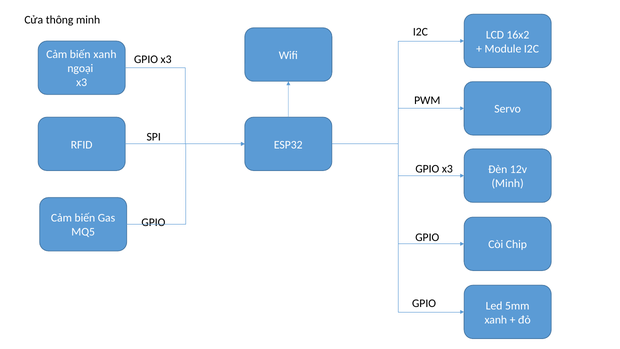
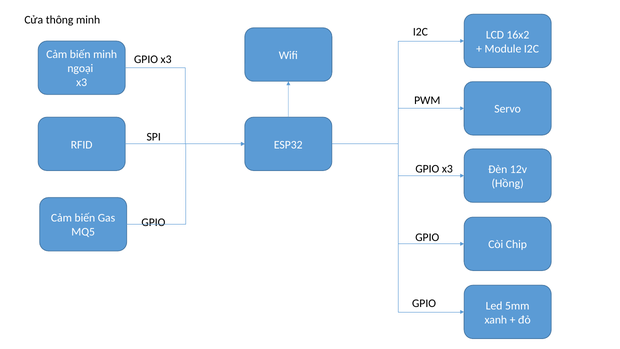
biến xanh: xanh -> minh
Minh at (508, 183): Minh -> Hồng
